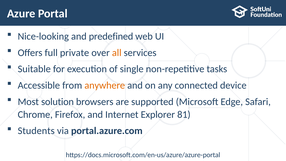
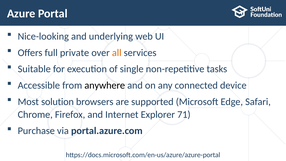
predefined: predefined -> underlying
anywhere colour: orange -> black
81: 81 -> 71
Students: Students -> Purchase
